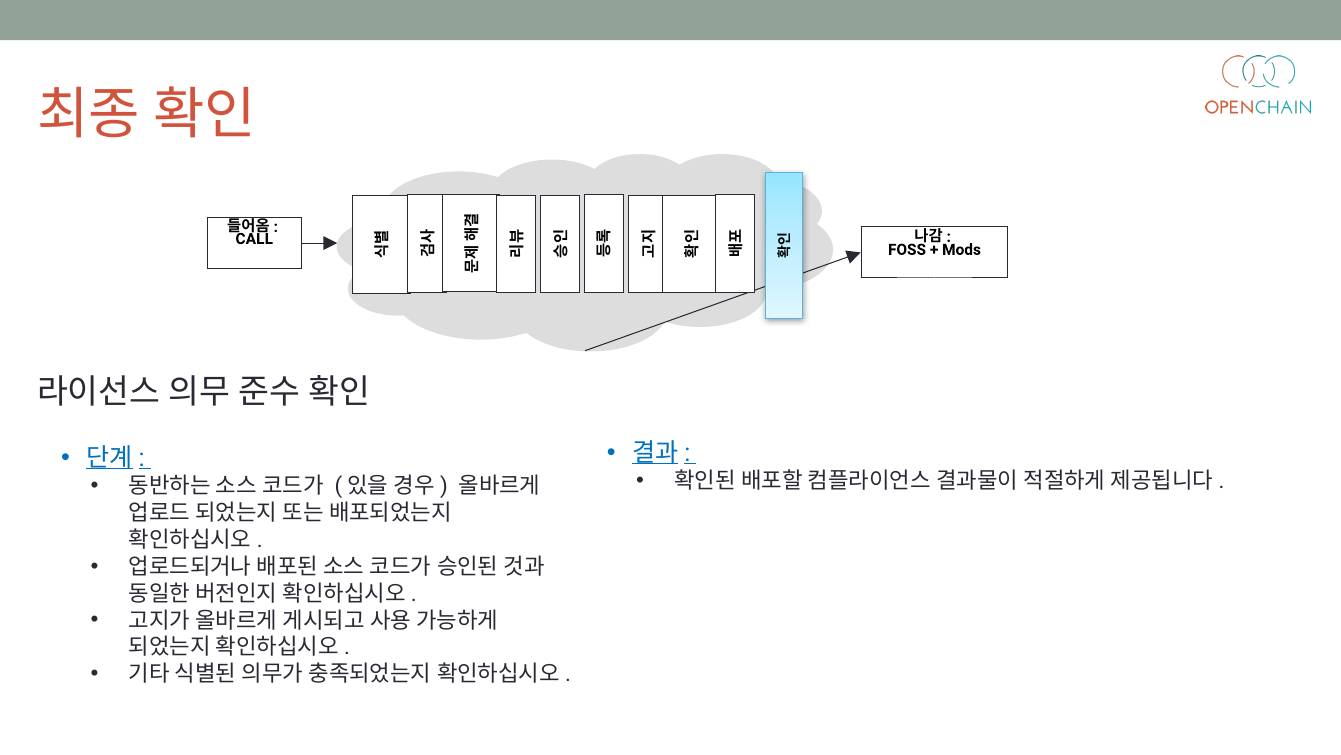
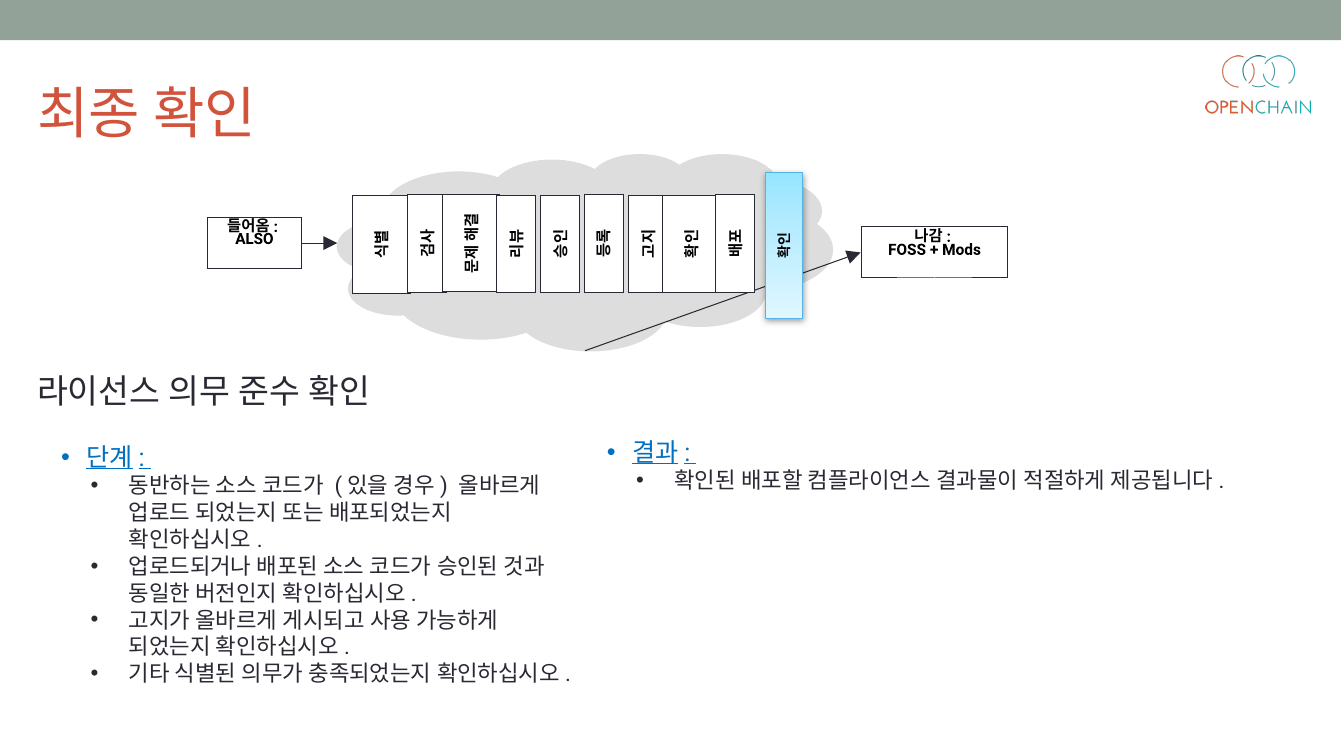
CALL: CALL -> ALSO
